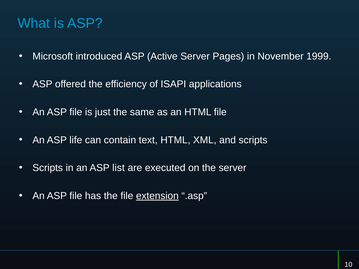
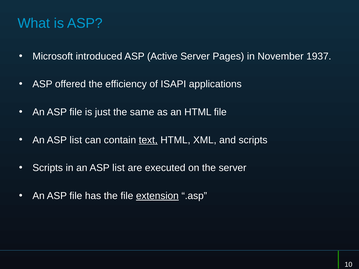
1999: 1999 -> 1937
life at (76, 140): life -> list
text underline: none -> present
